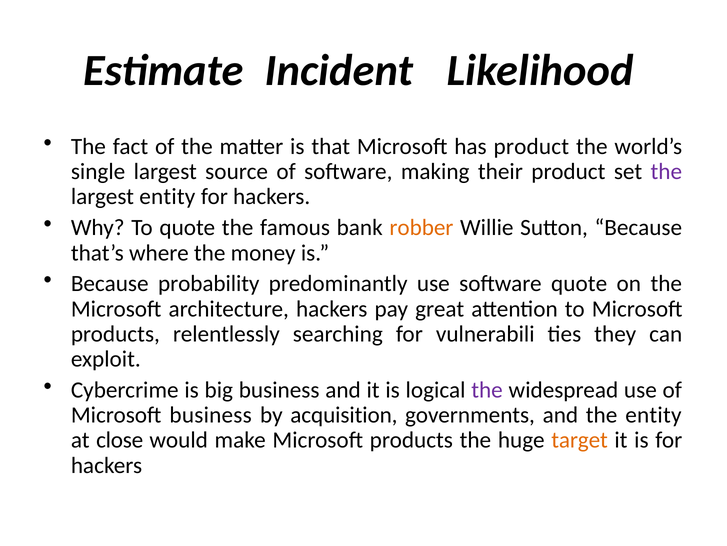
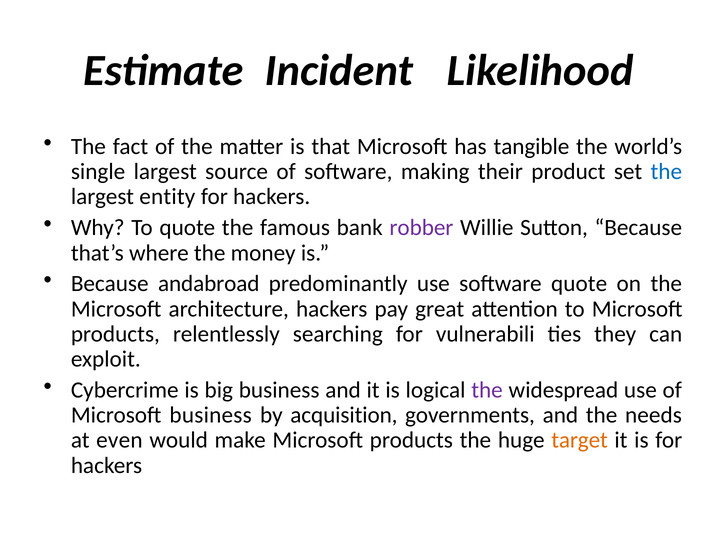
has product: product -> tangible
the at (666, 171) colour: purple -> blue
robber colour: orange -> purple
probability: probability -> andabroad
the entity: entity -> needs
close: close -> even
